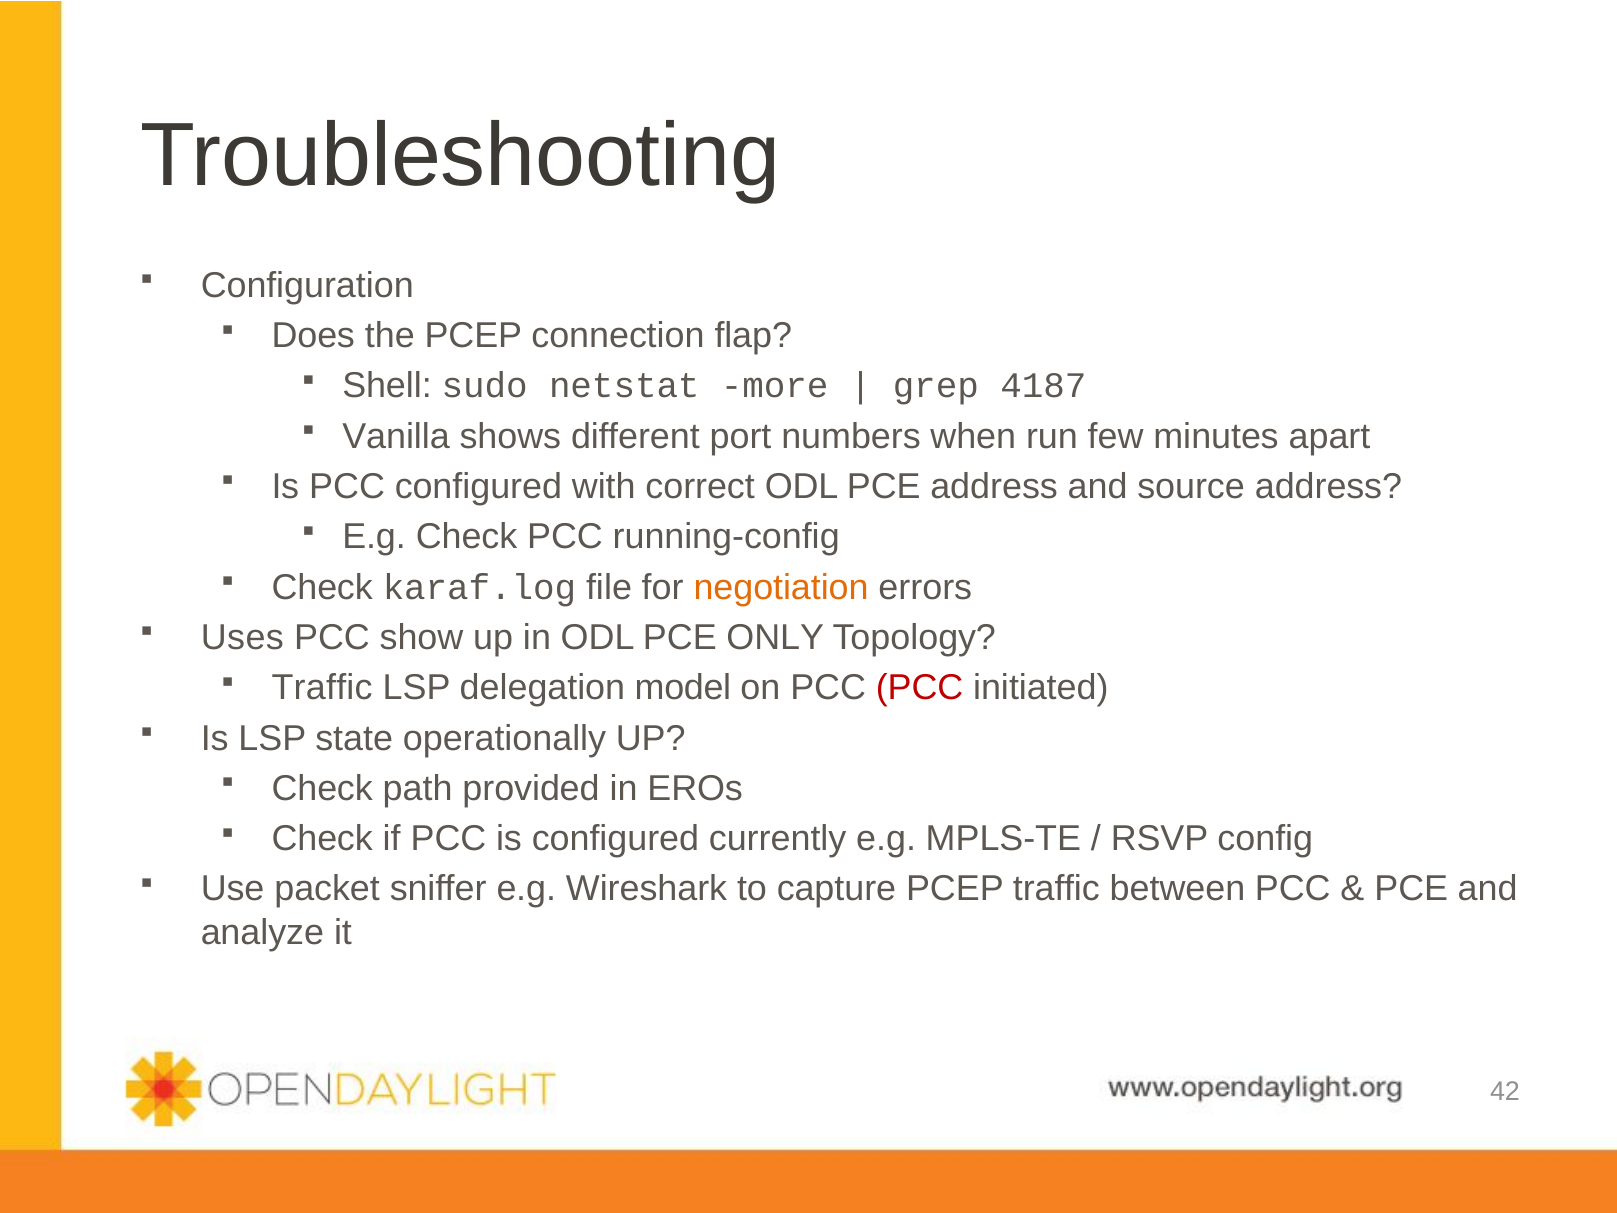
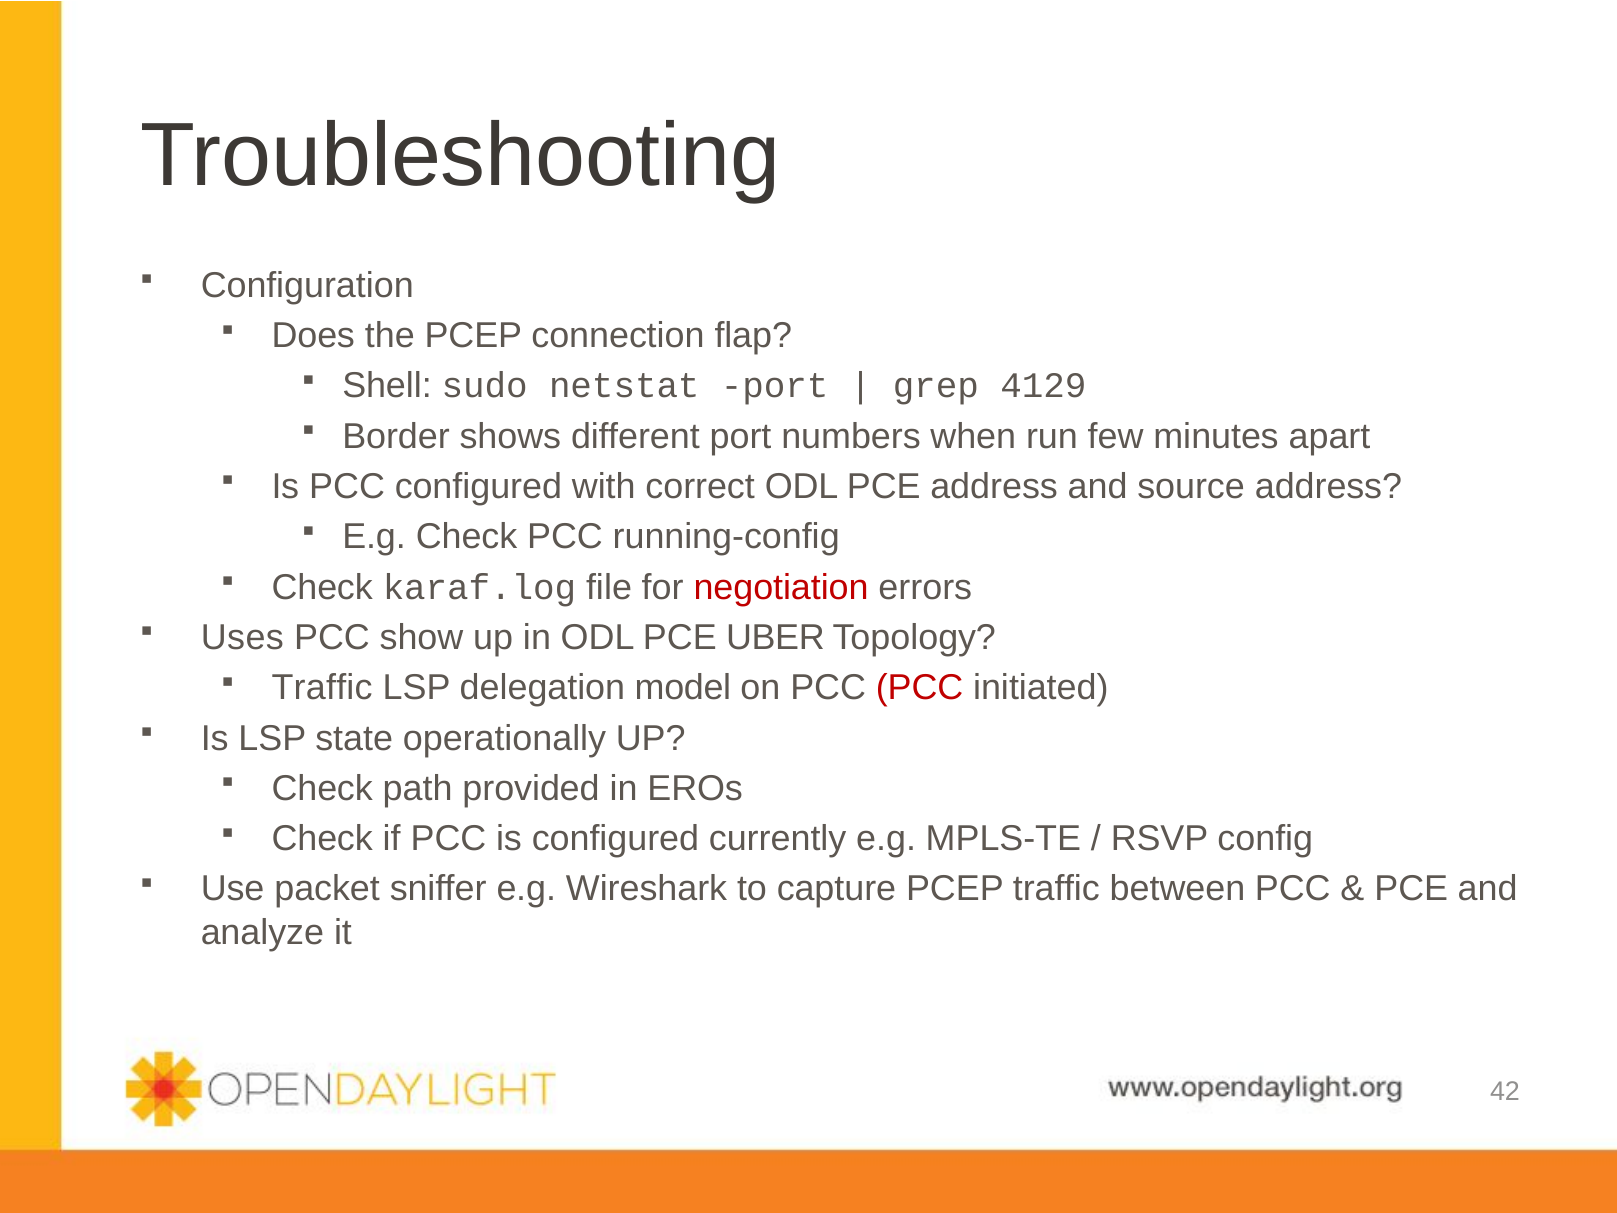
netstat more: more -> port
4187: 4187 -> 4129
Vanilla: Vanilla -> Border
negotiation colour: orange -> red
ONLY: ONLY -> UBER
